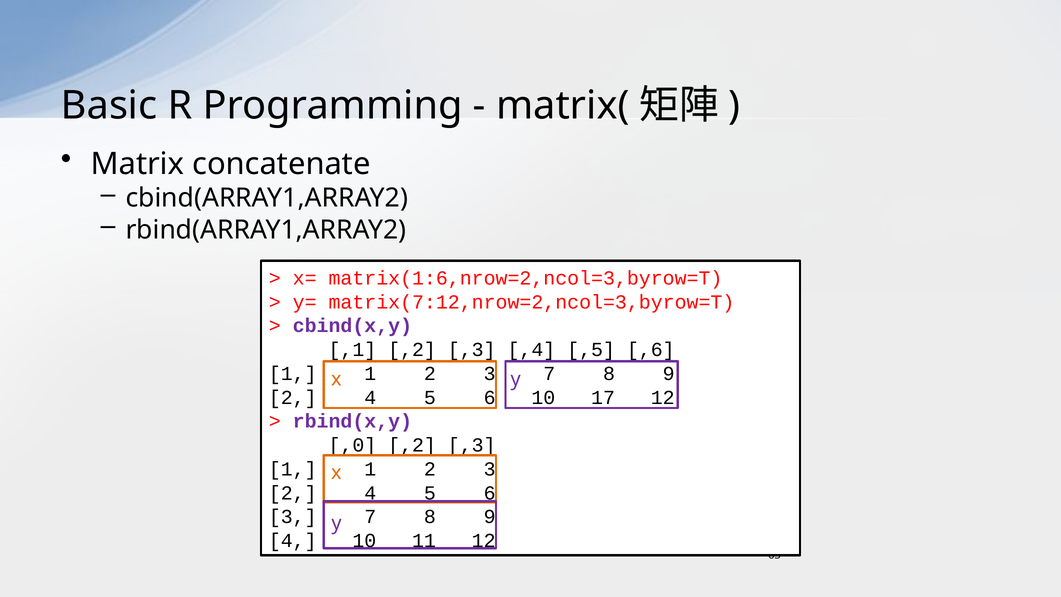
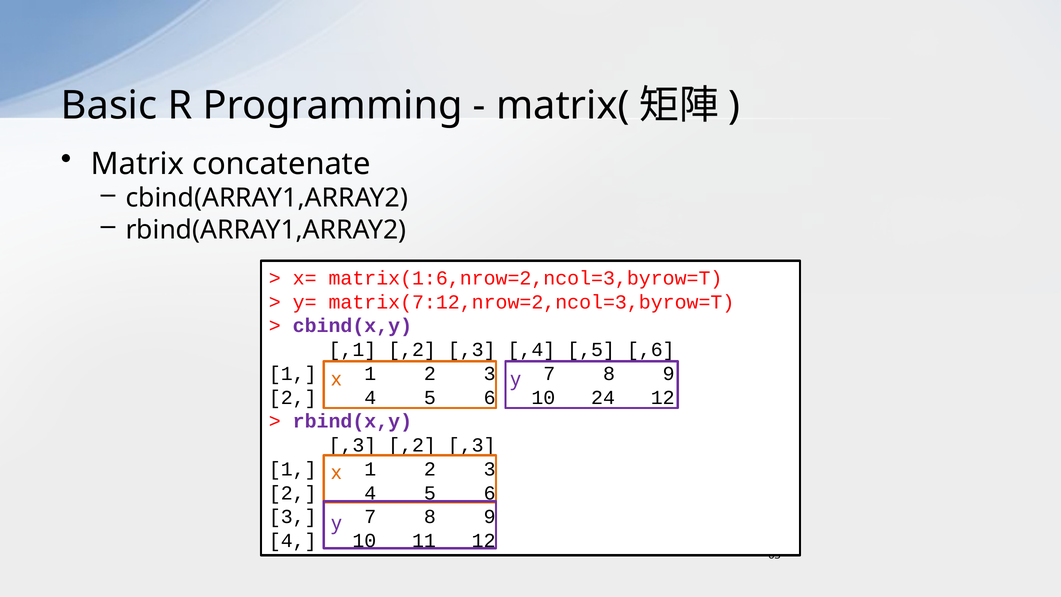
17: 17 -> 24
,0 at (352, 445): ,0 -> ,3
